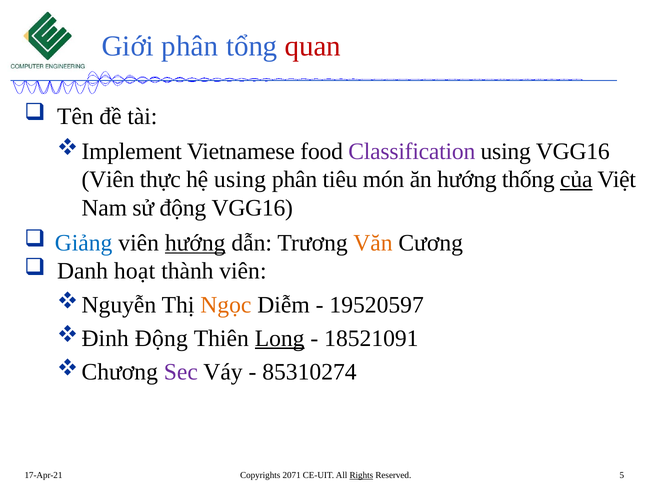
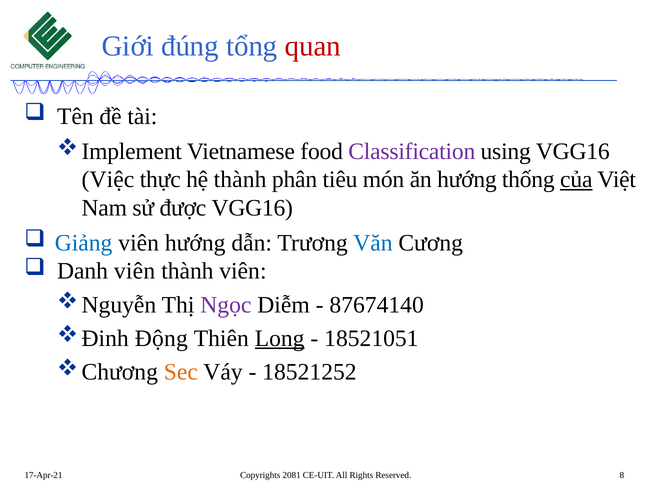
Giới phân: phân -> đúng
Viên at (108, 180): Viên -> Việc
hệ using: using -> thành
sử động: động -> được
hướng at (195, 243) underline: present -> none
Văn colour: orange -> blue
Danh hoạt: hoạt -> viên
Ngọc colour: orange -> purple
19520597: 19520597 -> 87674140
18521091: 18521091 -> 18521051
Sec colour: purple -> orange
85310274: 85310274 -> 18521252
2071: 2071 -> 2081
Rights underline: present -> none
5: 5 -> 8
